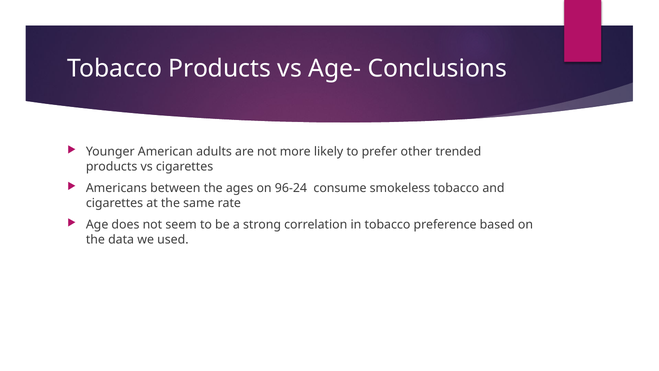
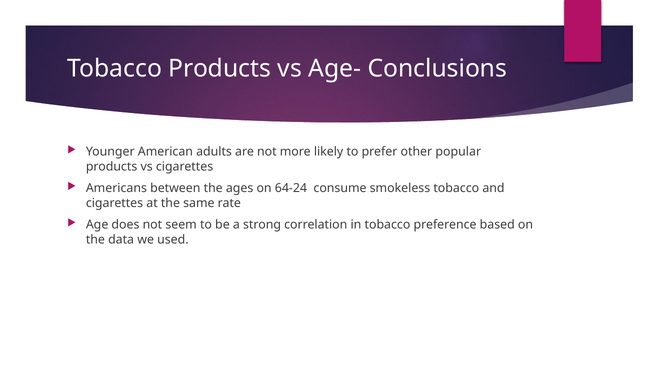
trended: trended -> popular
96-24: 96-24 -> 64-24
